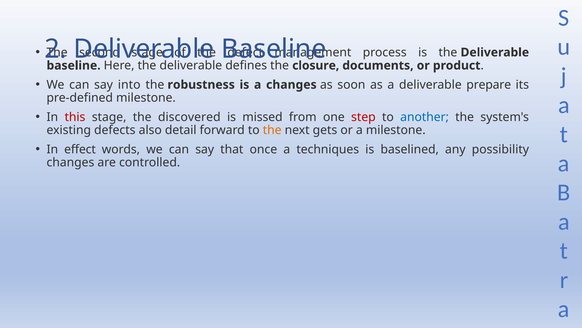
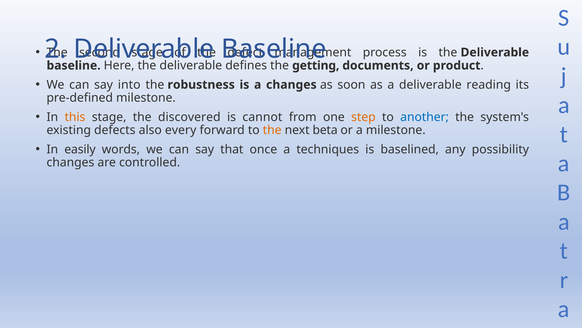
closure: closure -> getting
prepare: prepare -> reading
this colour: red -> orange
missed: missed -> cannot
step colour: red -> orange
detail: detail -> every
gets: gets -> beta
effect: effect -> easily
